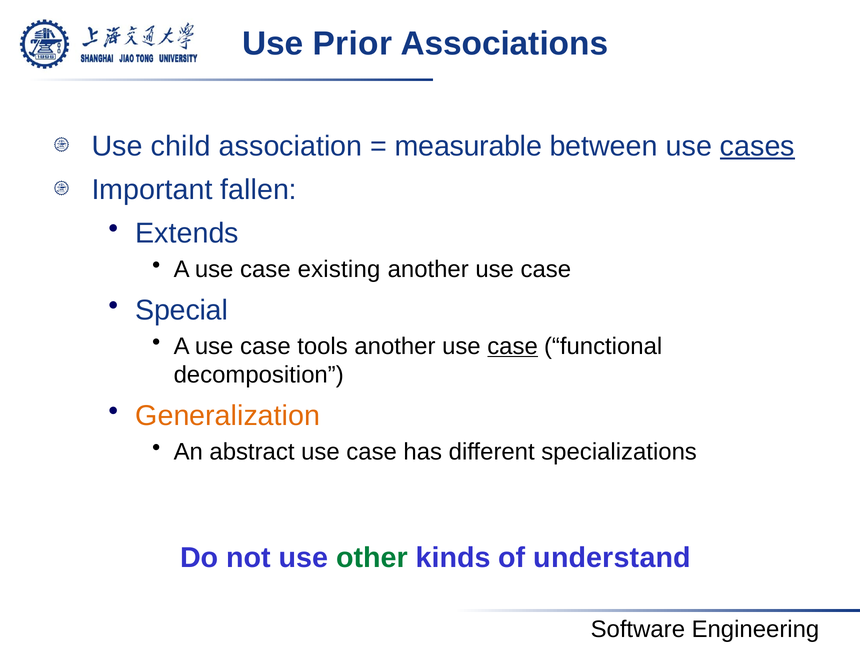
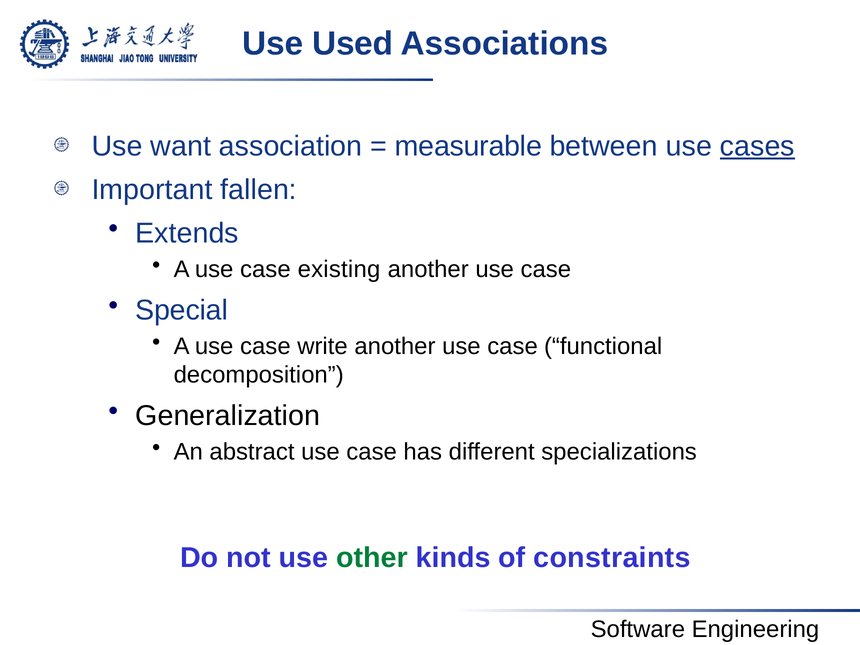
Prior: Prior -> Used
child: child -> want
tools: tools -> write
case at (513, 346) underline: present -> none
Generalization colour: orange -> black
understand: understand -> constraints
